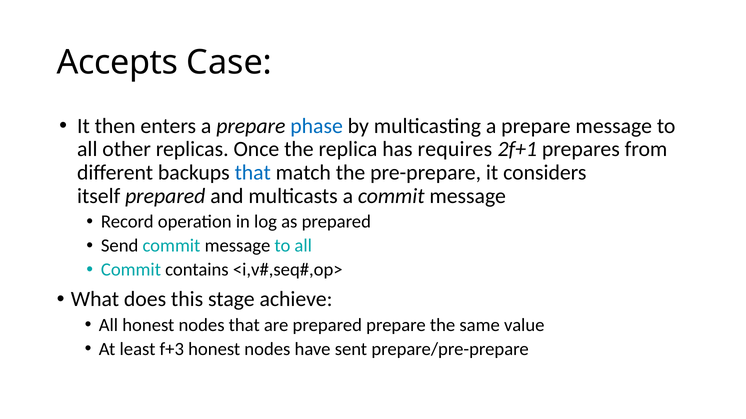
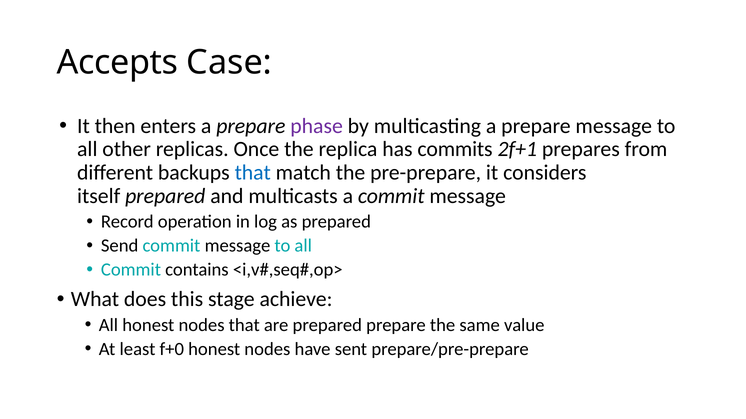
phase colour: blue -> purple
requires: requires -> commits
f+3: f+3 -> f+0
